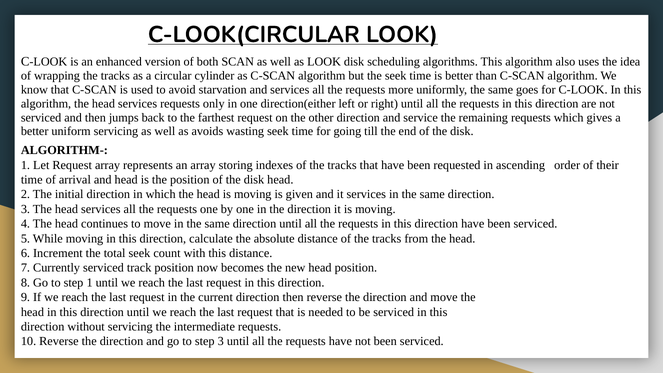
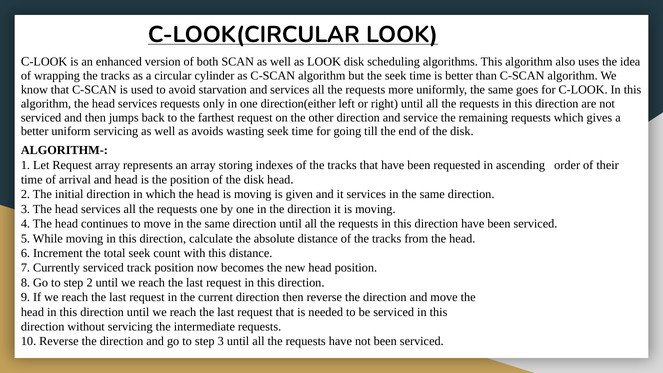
step 1: 1 -> 2
